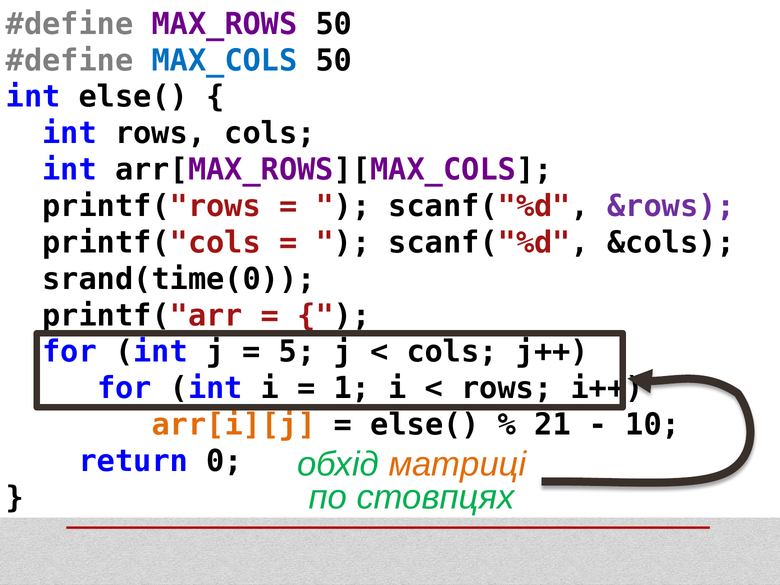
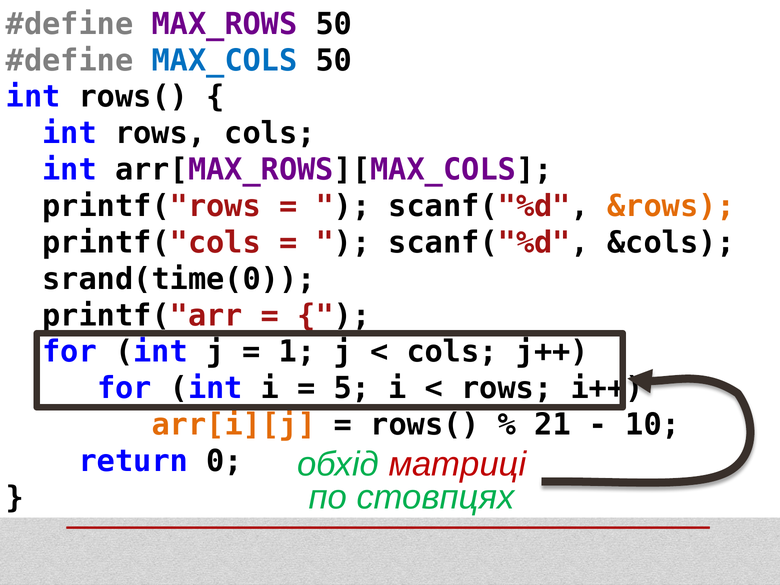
int else(: else( -> rows(
&rows colour: purple -> orange
5: 5 -> 1
1: 1 -> 5
else( at (425, 425): else( -> rows(
матриці colour: orange -> red
